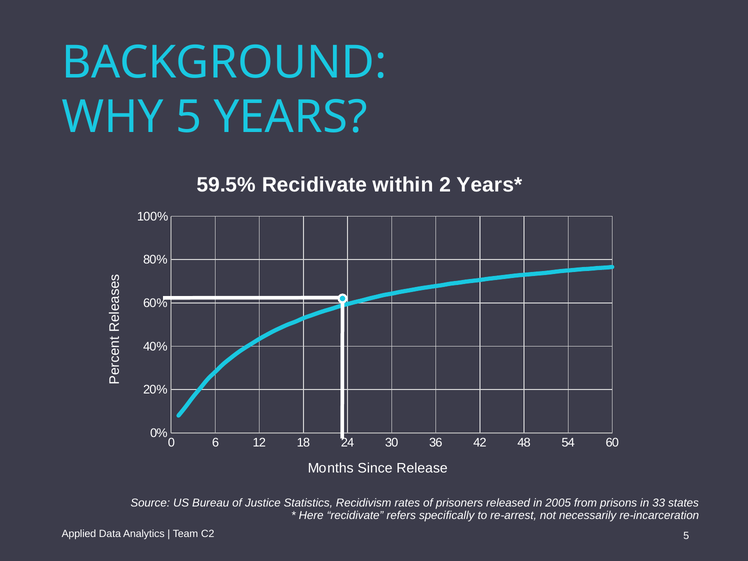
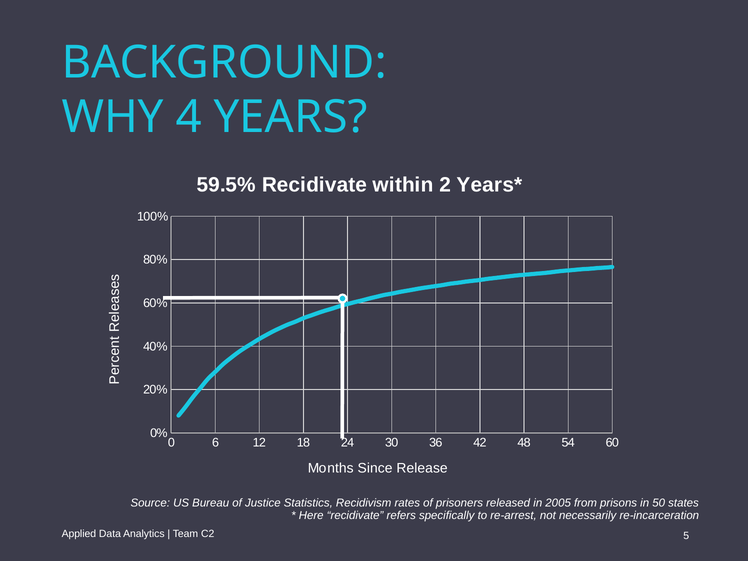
WHY 5: 5 -> 4
33: 33 -> 50
